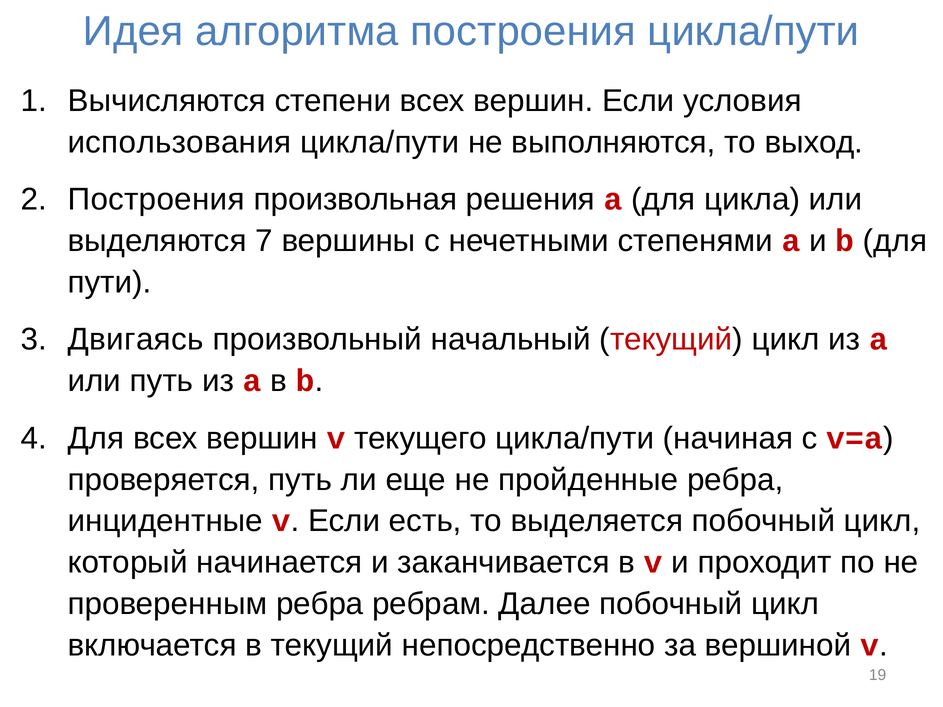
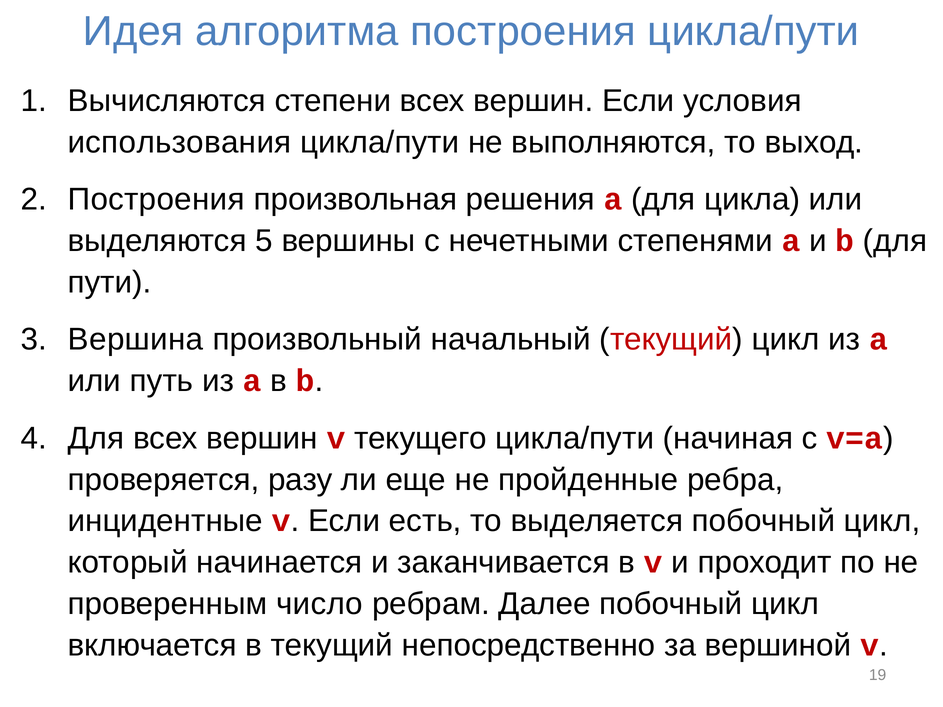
7: 7 -> 5
Двигаясь: Двигаясь -> Вершина
проверяется путь: путь -> разу
проверенным ребра: ребра -> число
